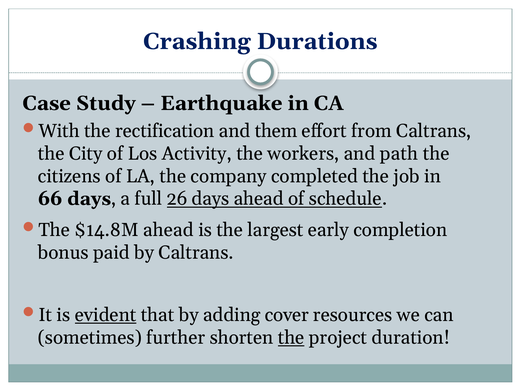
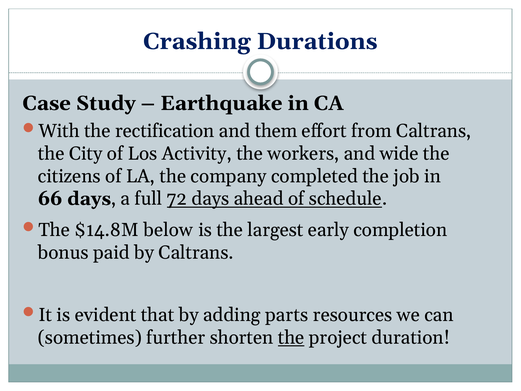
path: path -> wide
26: 26 -> 72
$14.8M ahead: ahead -> below
evident underline: present -> none
cover: cover -> parts
